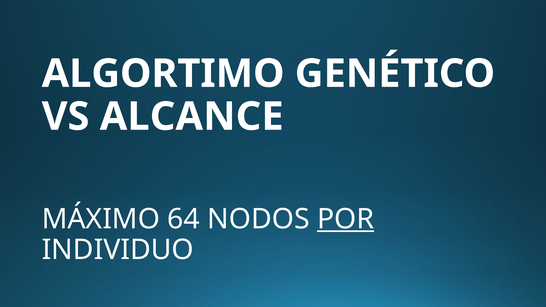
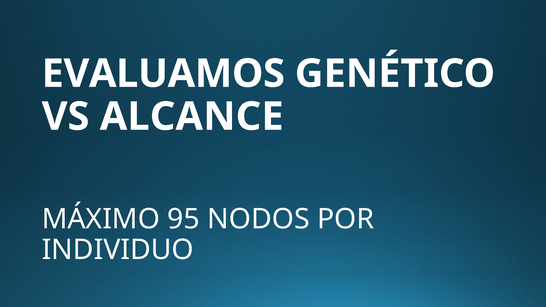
ALGORTIMO: ALGORTIMO -> EVALUAMOS
64: 64 -> 95
POR underline: present -> none
